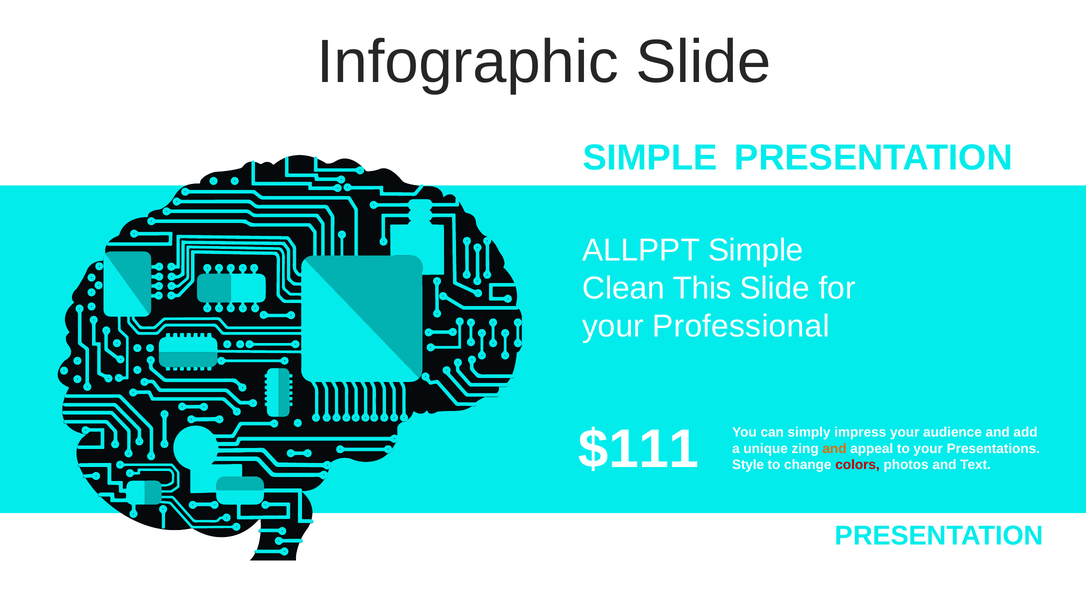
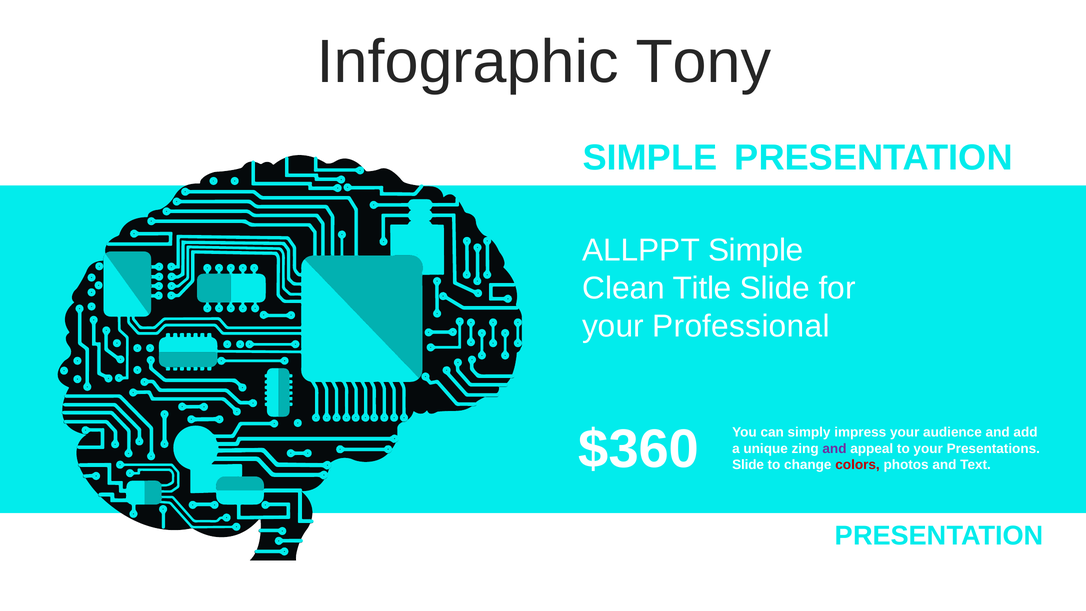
Infographic Slide: Slide -> Tony
This: This -> Title
$111: $111 -> $360
and at (834, 449) colour: orange -> purple
Style at (748, 465): Style -> Slide
